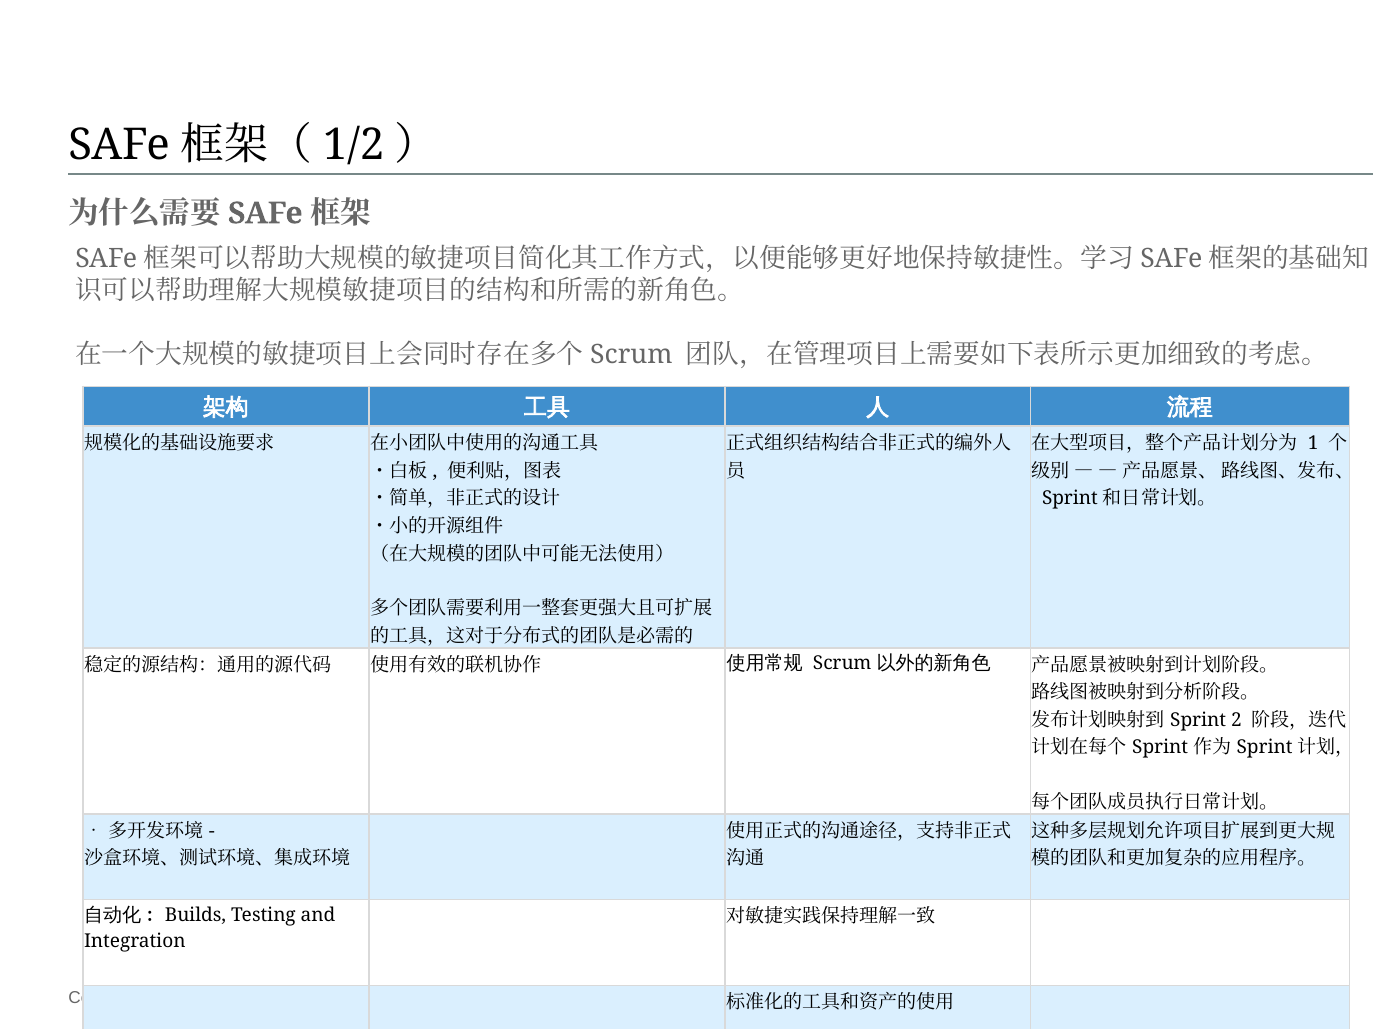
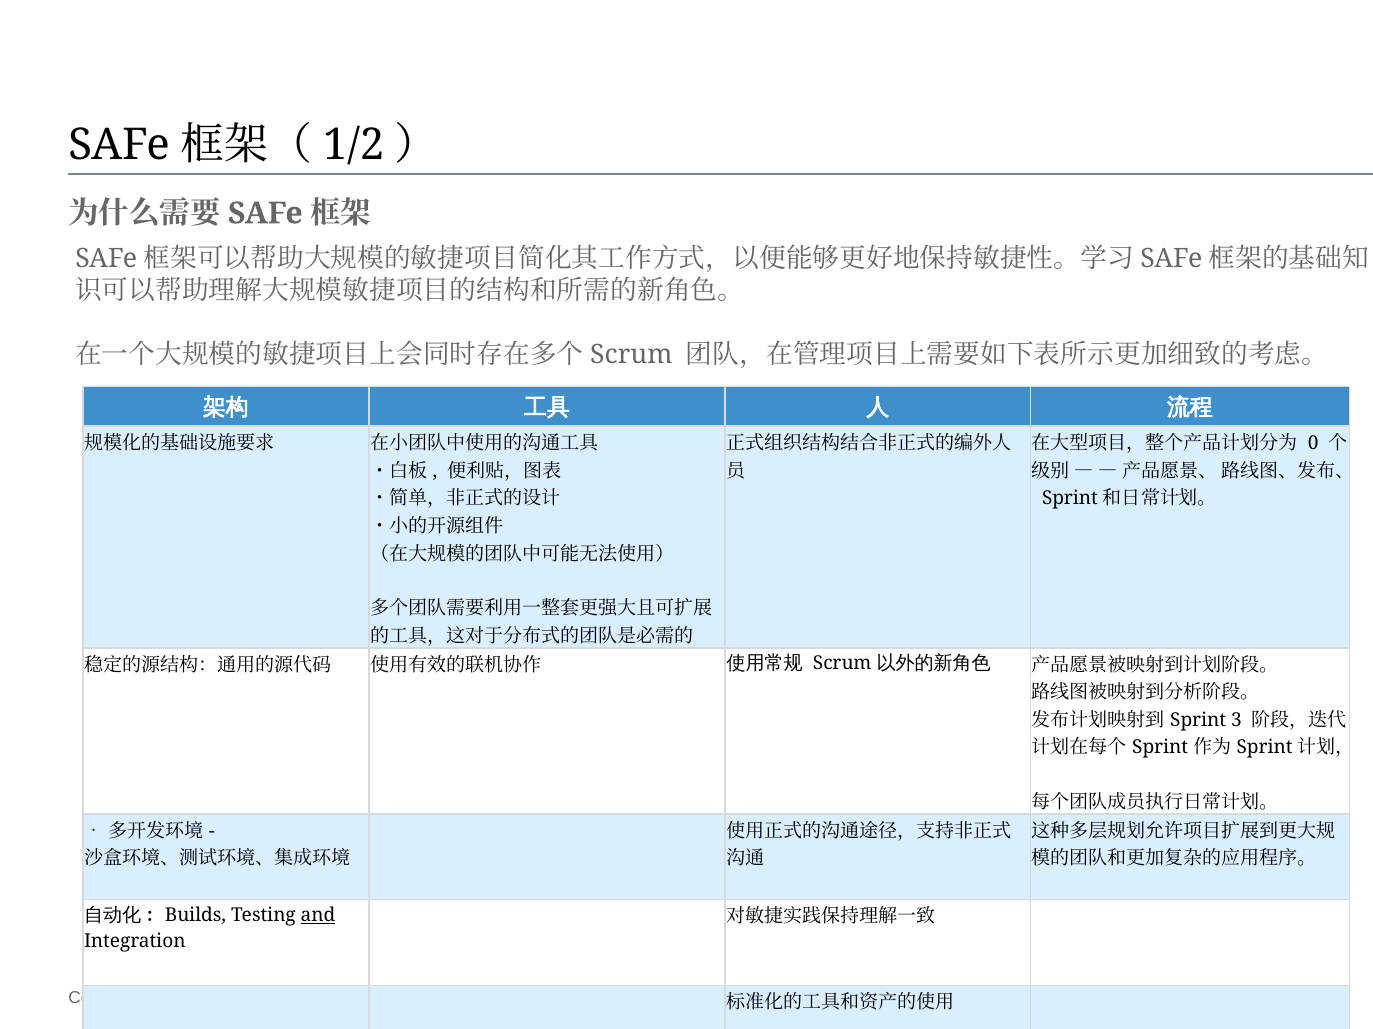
1: 1 -> 0
2: 2 -> 3
and underline: none -> present
